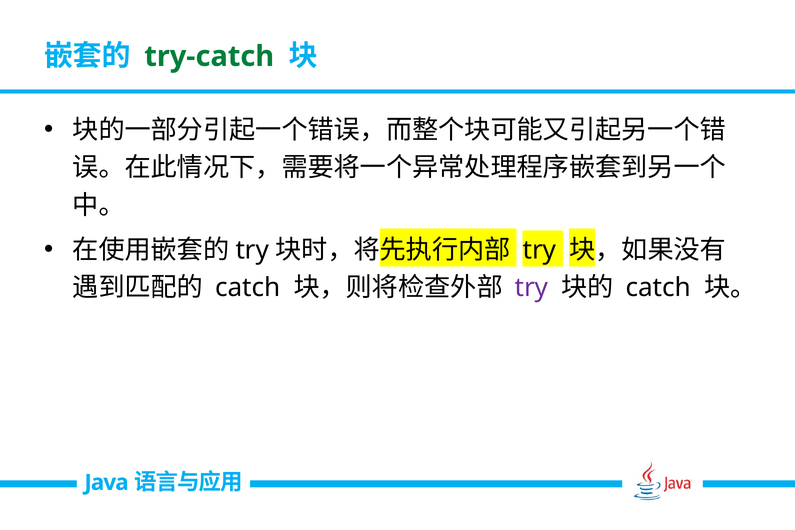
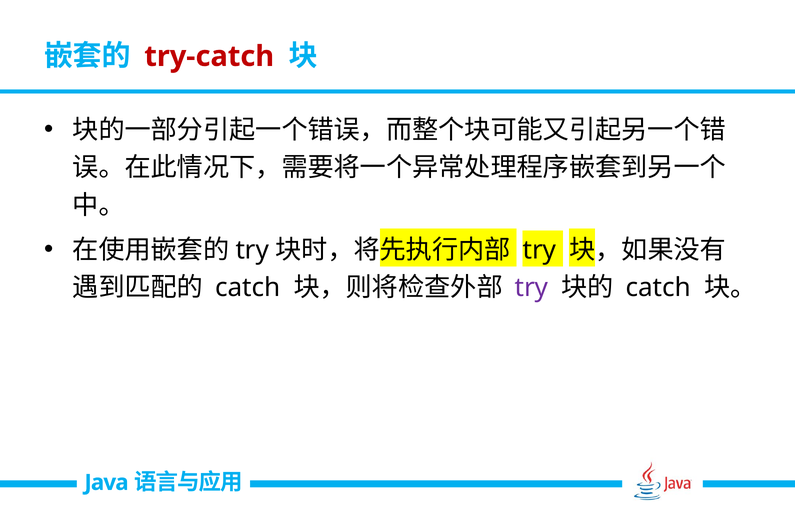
try-catch colour: green -> red
